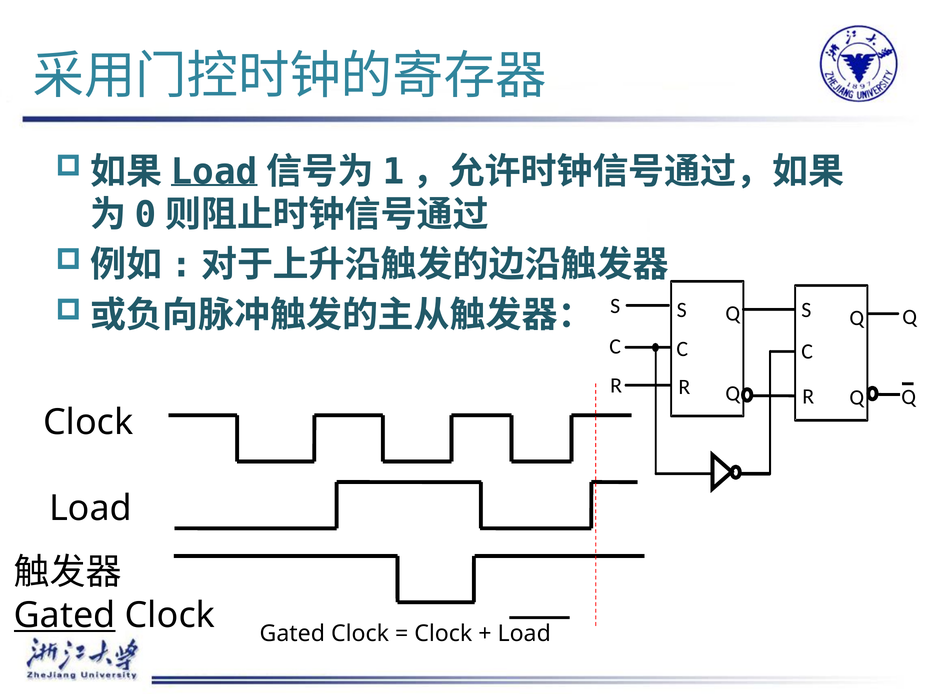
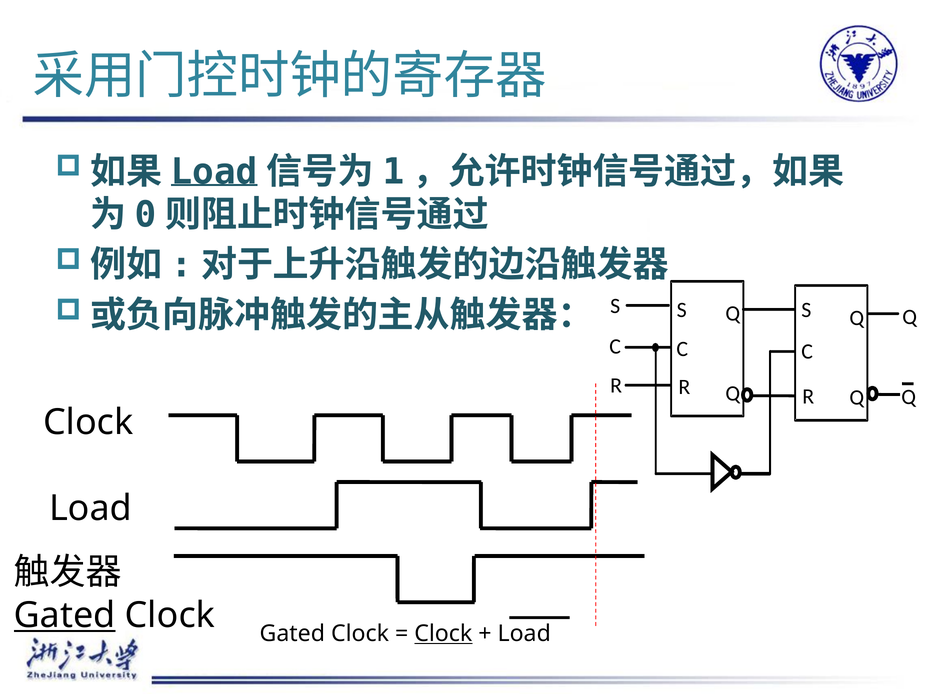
Clock at (443, 634) underline: none -> present
